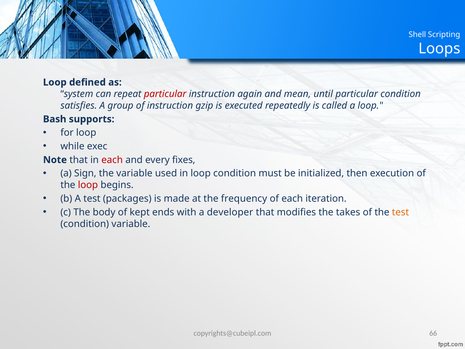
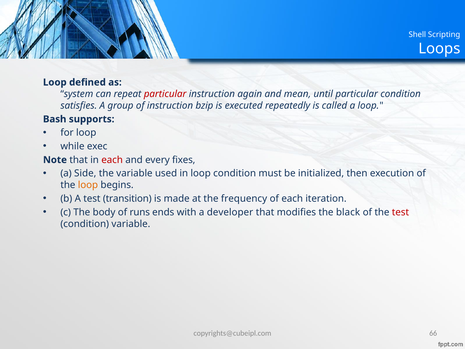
gzip: gzip -> bzip
Sign: Sign -> Side
loop at (88, 185) colour: red -> orange
packages: packages -> transition
kept: kept -> runs
takes: takes -> black
test at (400, 212) colour: orange -> red
